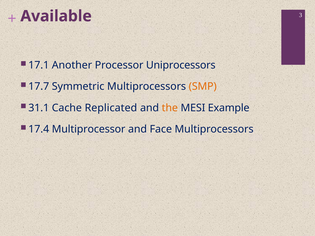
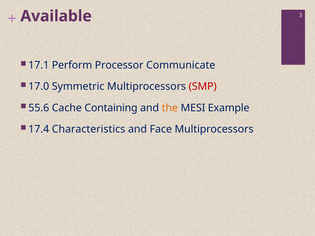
Another: Another -> Perform
Uniprocessors: Uniprocessors -> Communicate
17.7: 17.7 -> 17.0
SMP colour: orange -> red
31.1: 31.1 -> 55.6
Replicated: Replicated -> Containing
Multiprocessor: Multiprocessor -> Characteristics
